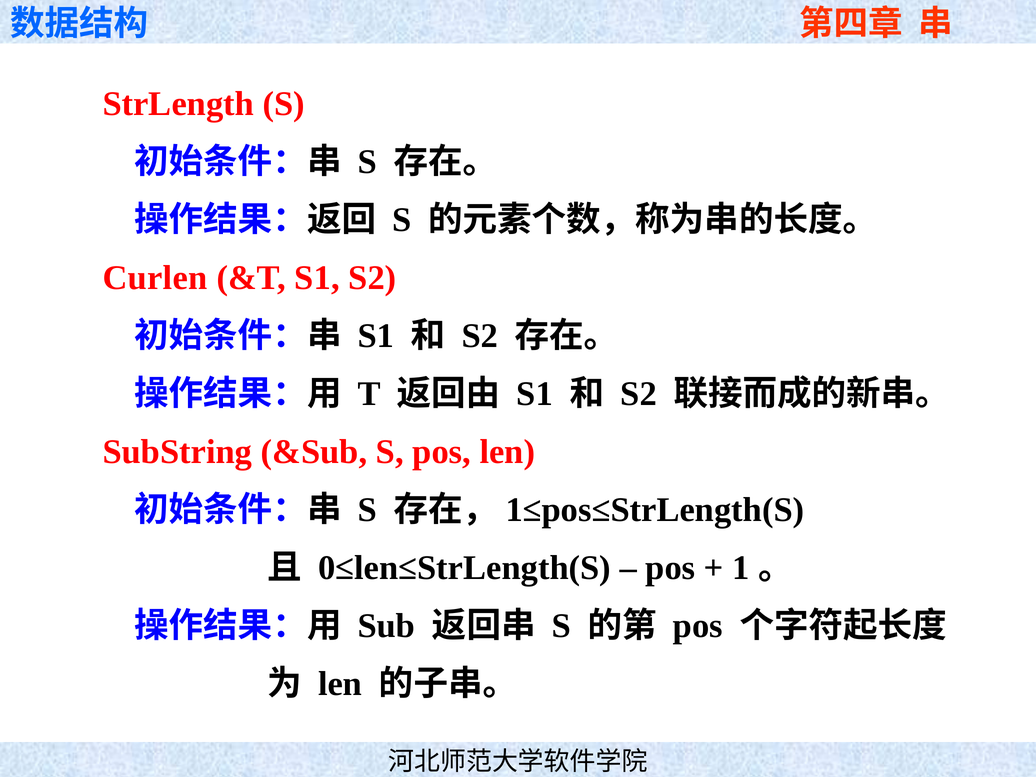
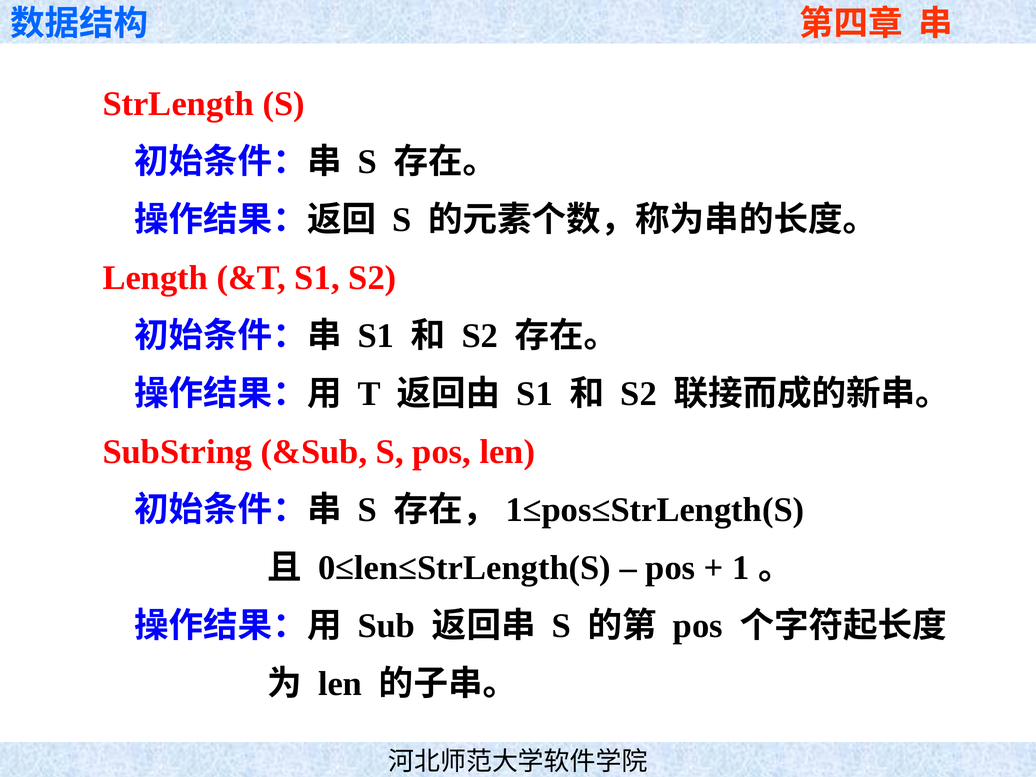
Curlen: Curlen -> Length
